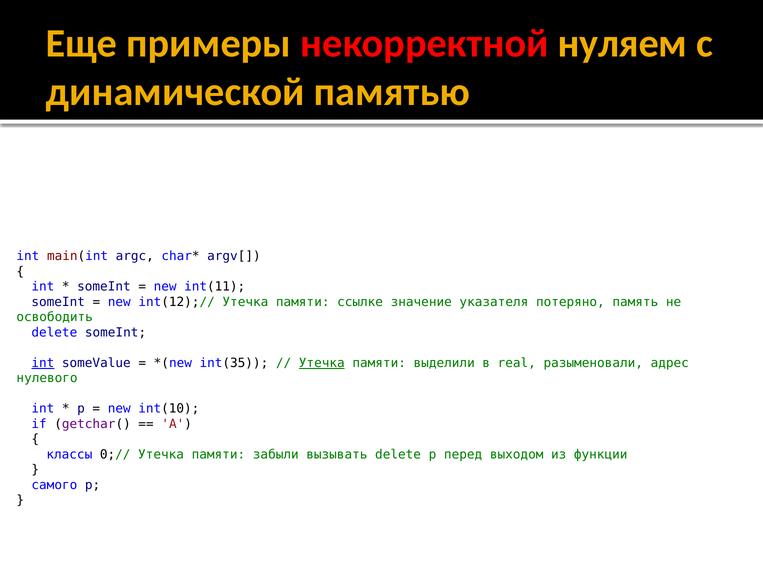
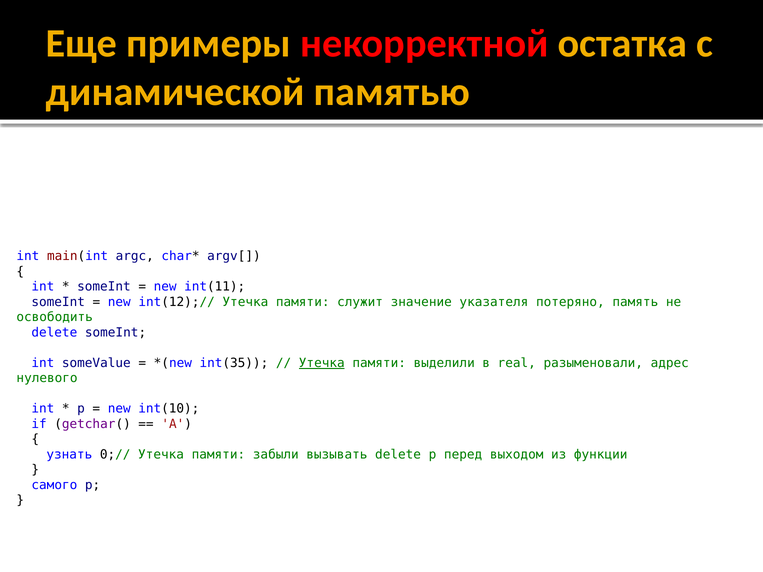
нуляем: нуляем -> остатка
ссылке: ссылке -> служит
int at (43, 363) underline: present -> none
классы: классы -> узнать
